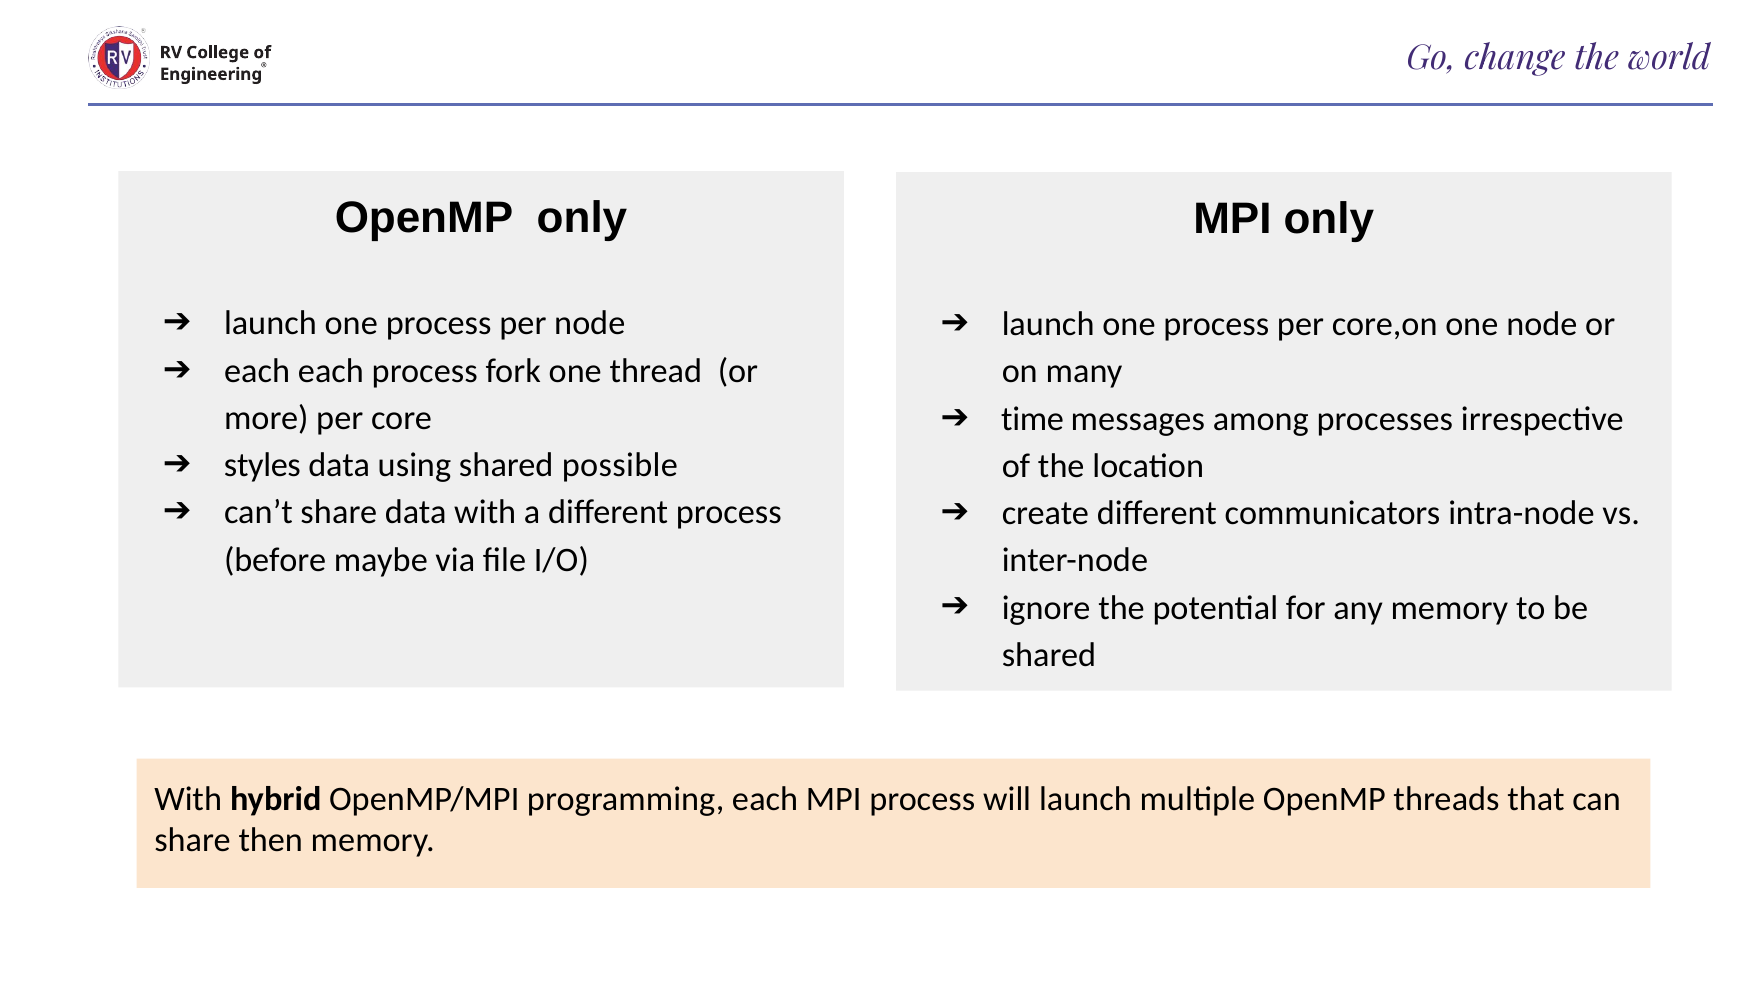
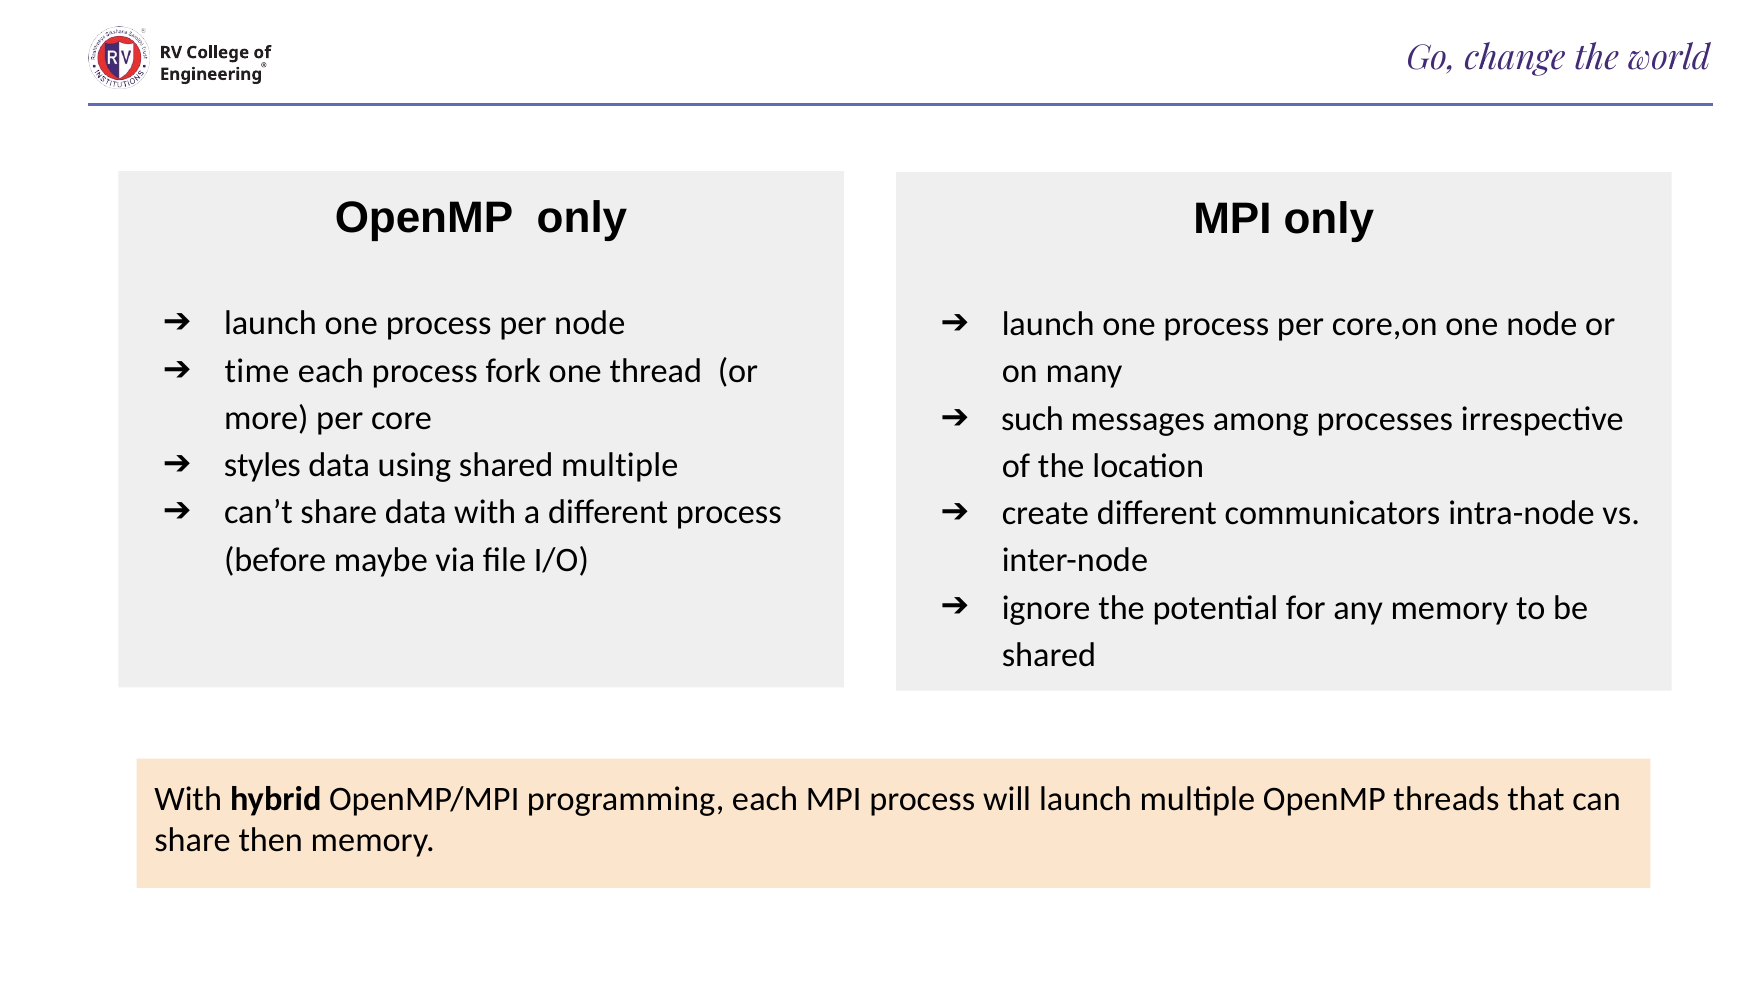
each at (257, 371): each -> time
time: time -> such
shared possible: possible -> multiple
